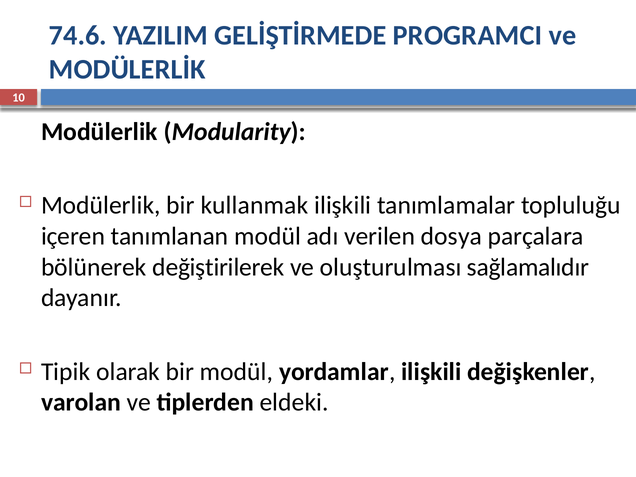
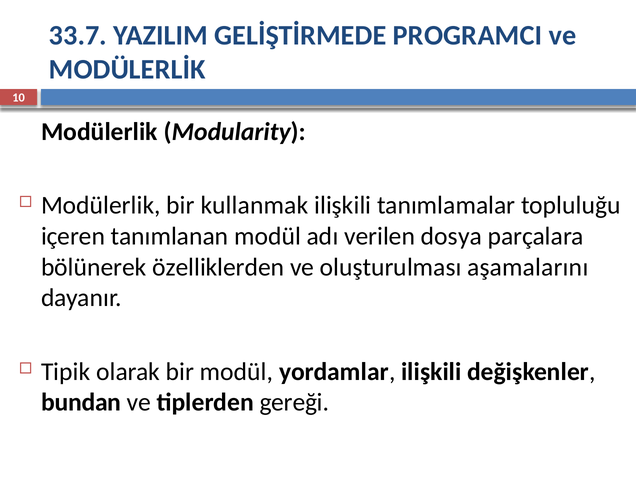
74.6: 74.6 -> 33.7
değiştirilerek: değiştirilerek -> özelliklerden
sağlamalıdır: sağlamalıdır -> aşamalarını
varolan: varolan -> bundan
eldeki: eldeki -> gereği
